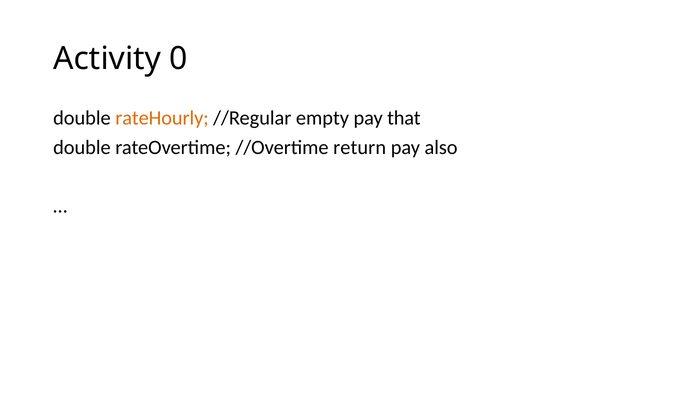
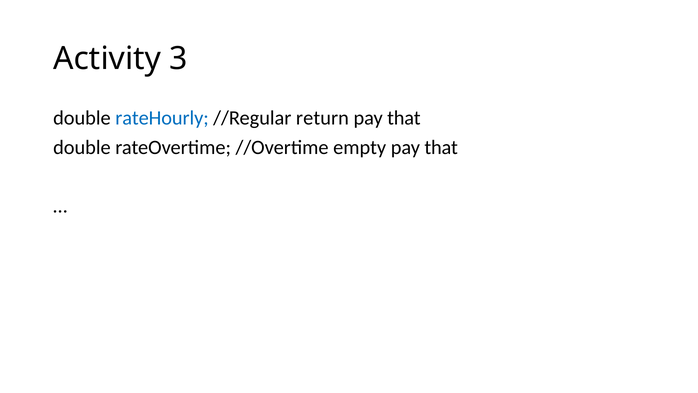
0: 0 -> 3
rateHourly colour: orange -> blue
empty: empty -> return
return: return -> empty
also at (441, 147): also -> that
